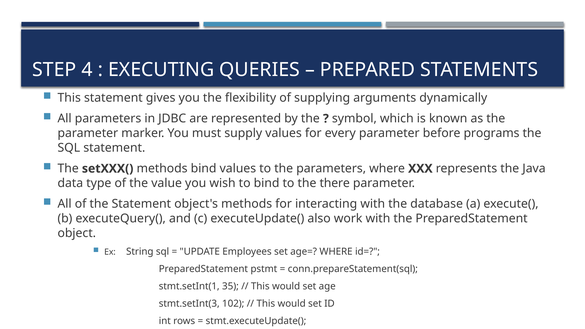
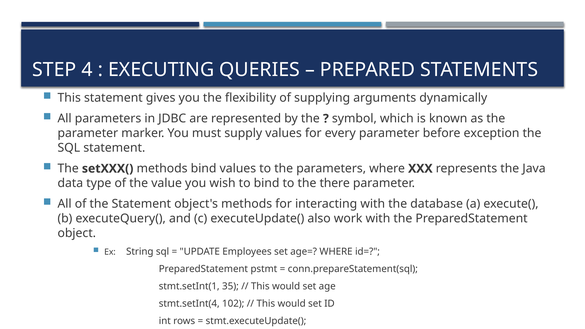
programs: programs -> exception
stmt.setInt(3: stmt.setInt(3 -> stmt.setInt(4
